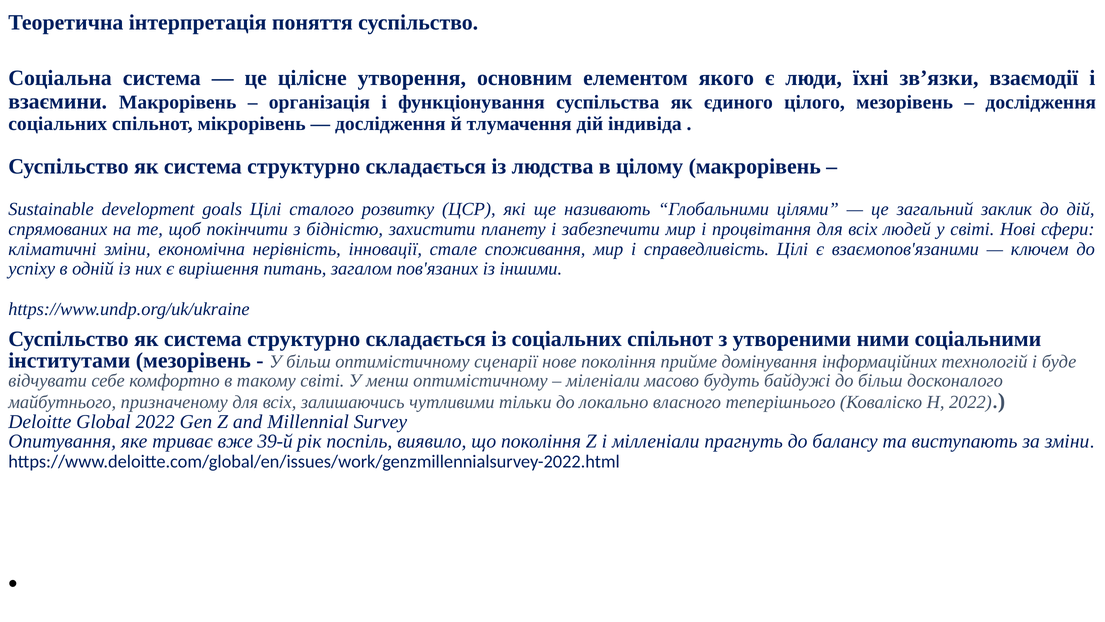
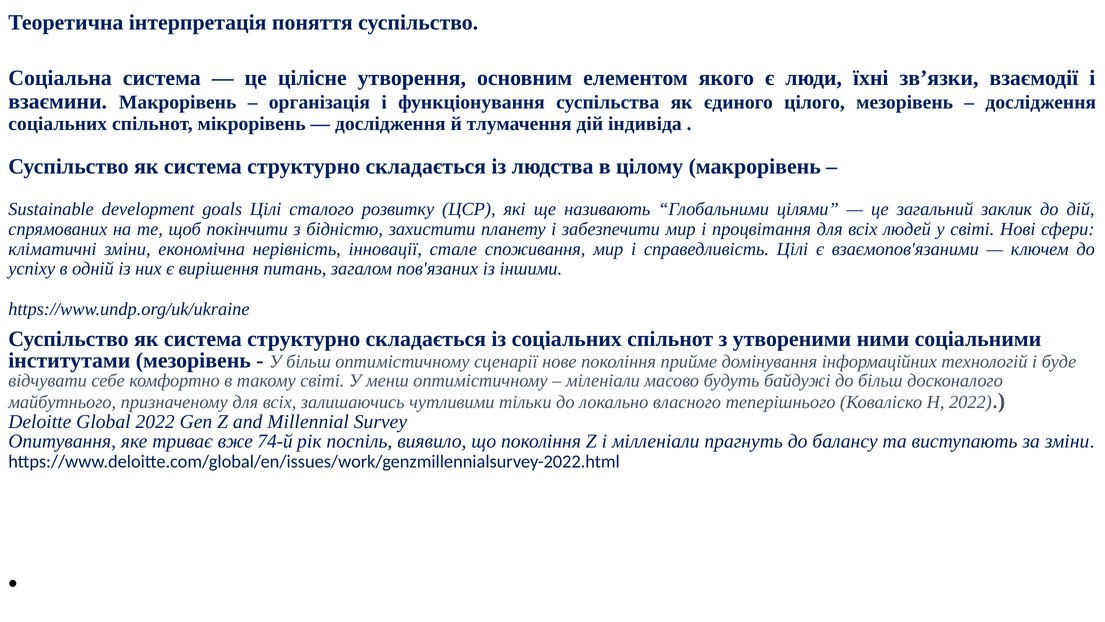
39-й: 39-й -> 74-й
